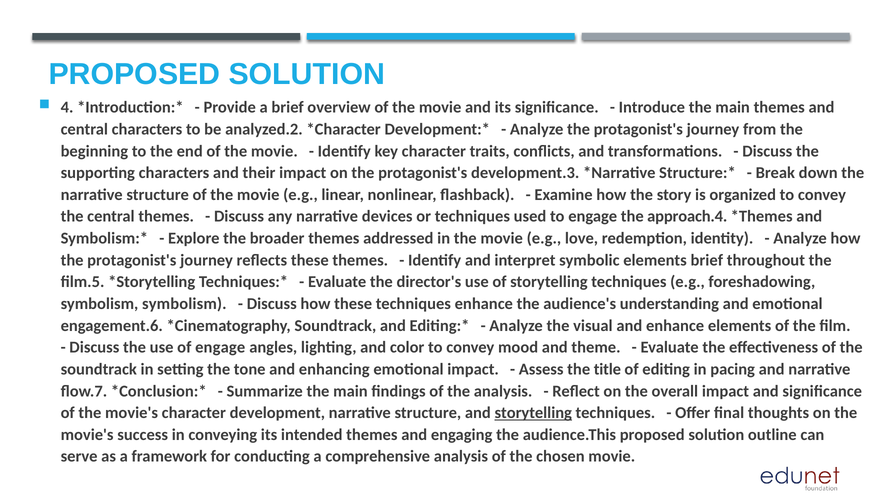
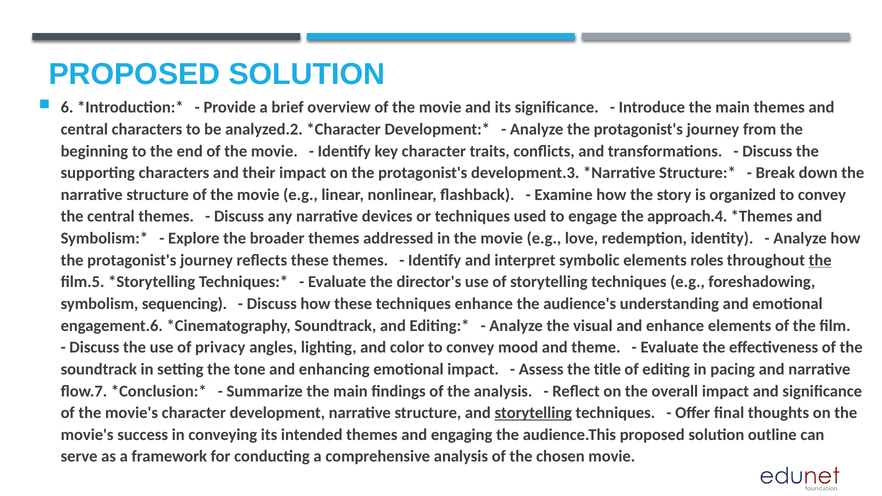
4: 4 -> 6
elements brief: brief -> roles
the at (820, 260) underline: none -> present
symbolism symbolism: symbolism -> sequencing
of engage: engage -> privacy
